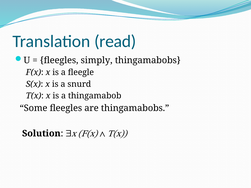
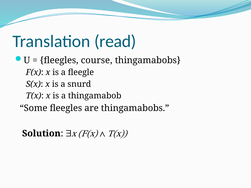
simply: simply -> course
